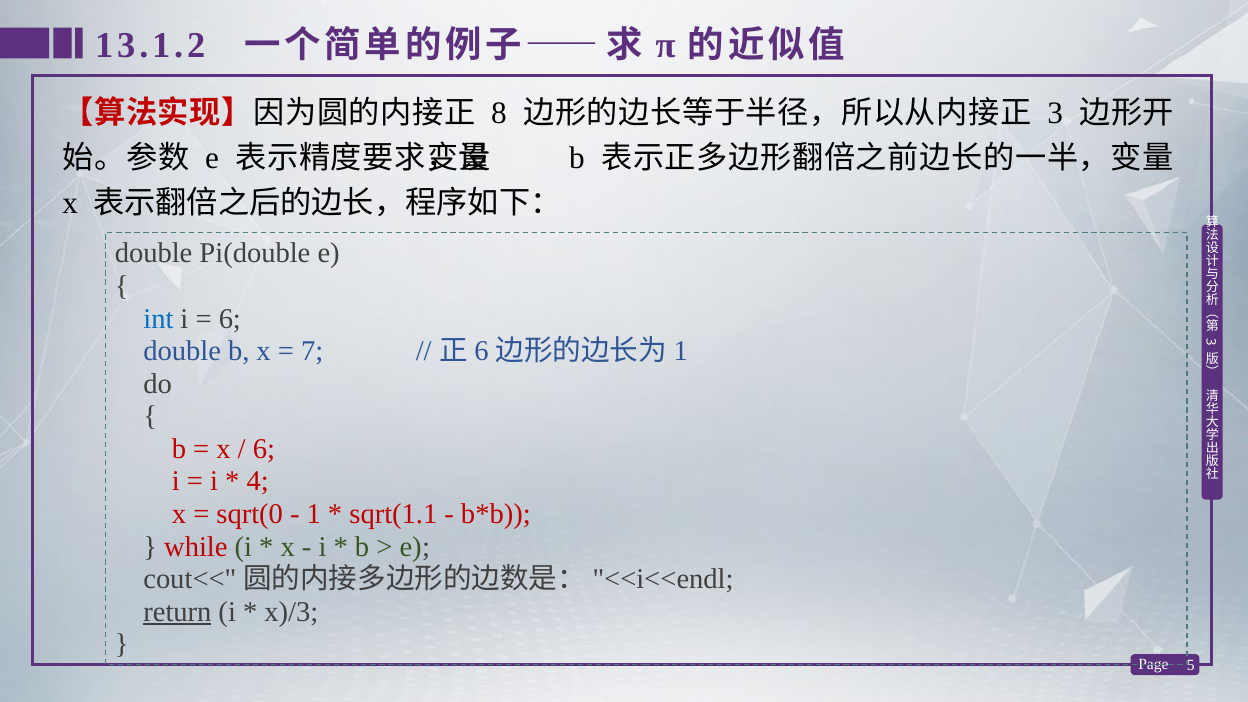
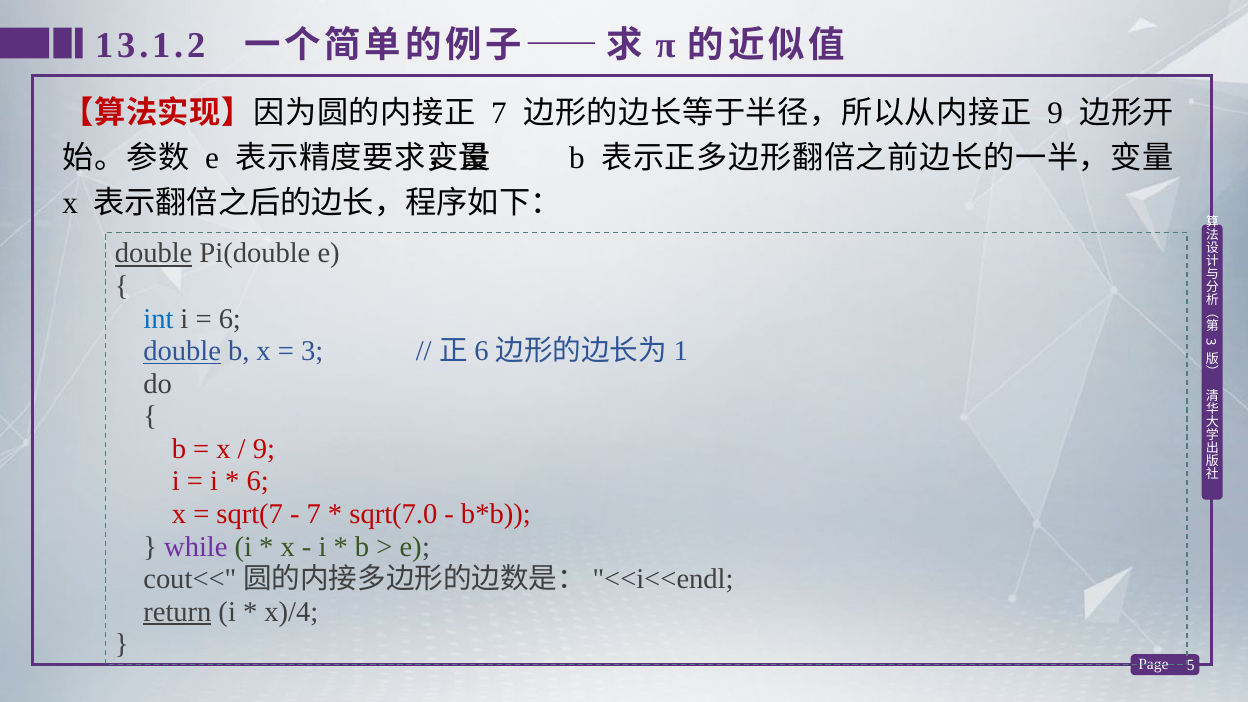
8 at (499, 113): 8 -> 7
3 at (1055, 113): 3 -> 9
double at (154, 253) underline: none -> present
double at (182, 351) underline: none -> present
7 at (312, 351): 7 -> 3
6 at (264, 449): 6 -> 9
4 at (258, 481): 4 -> 6
sqrt(0: sqrt(0 -> sqrt(7
1 at (314, 514): 1 -> 7
sqrt(1.1: sqrt(1.1 -> sqrt(7.0
while colour: red -> purple
x)/3: x)/3 -> x)/4
